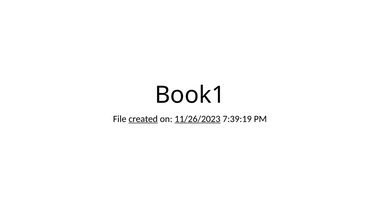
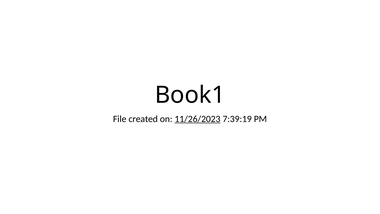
created underline: present -> none
